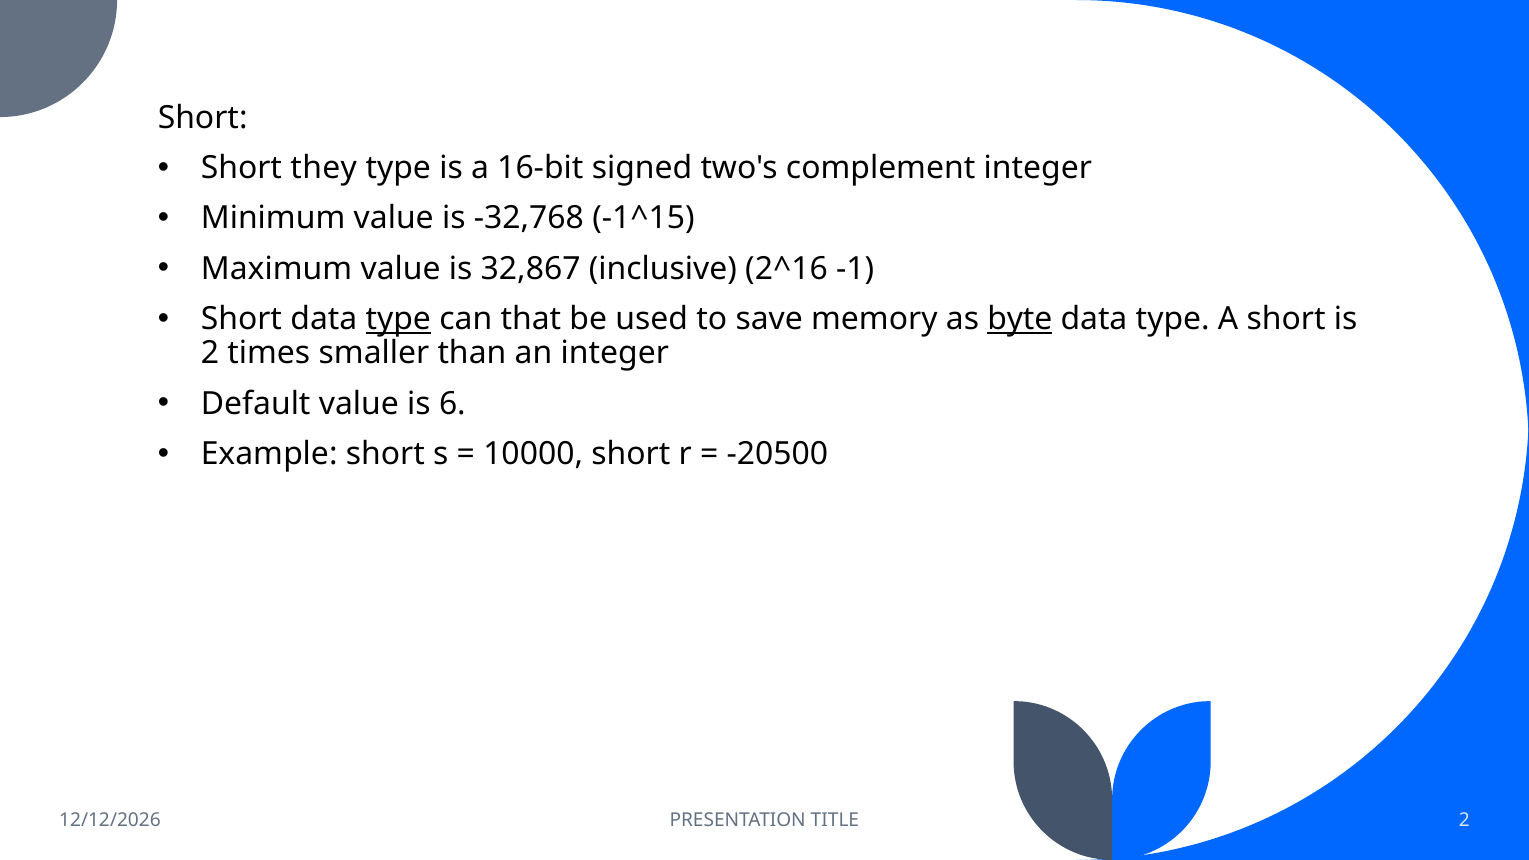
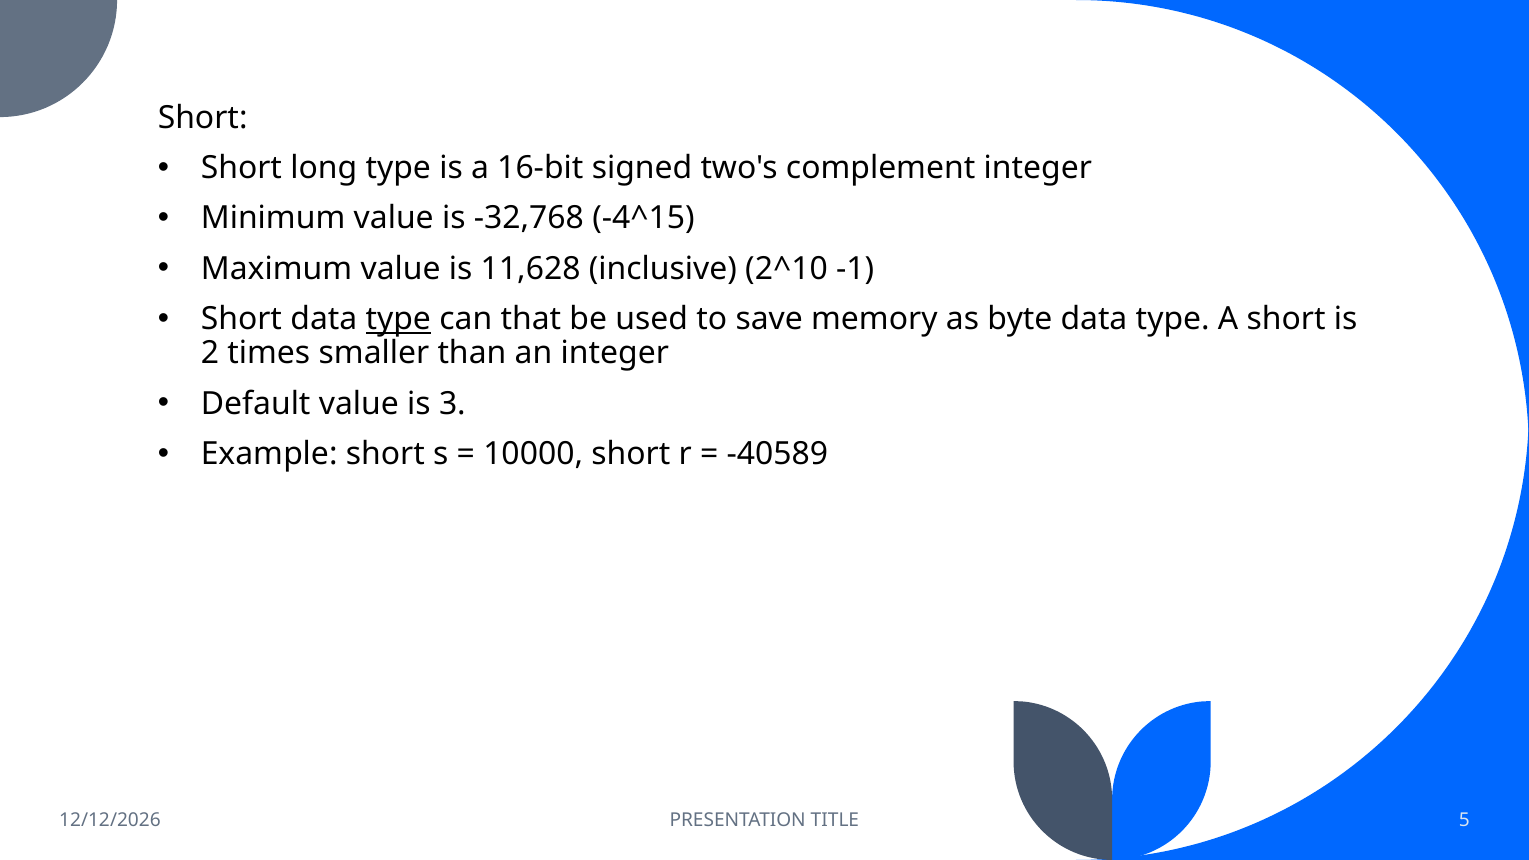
they: they -> long
-1^15: -1^15 -> -4^15
32,867: 32,867 -> 11,628
2^16: 2^16 -> 2^10
byte underline: present -> none
6: 6 -> 3
-20500: -20500 -> -40589
TITLE 2: 2 -> 5
